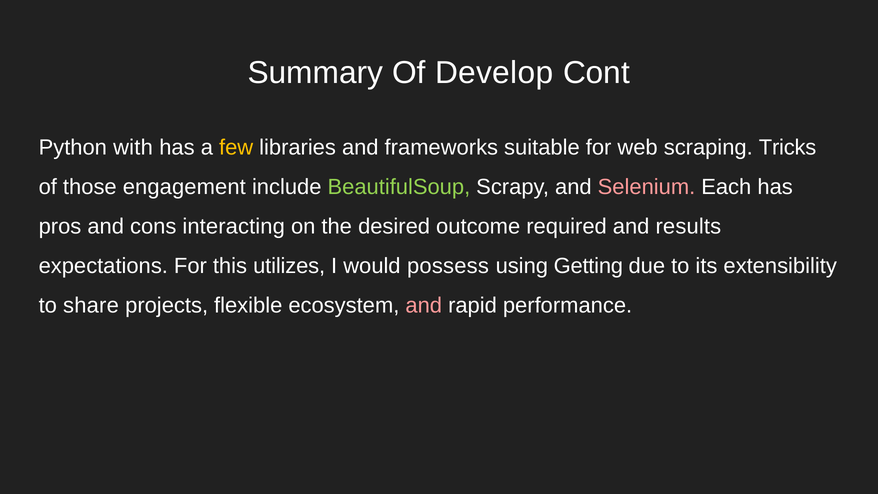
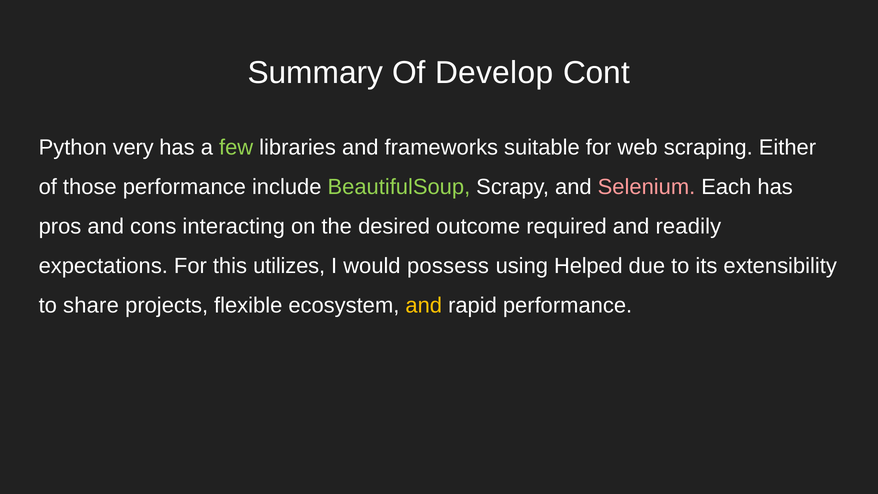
with: with -> very
few colour: yellow -> light green
Tricks: Tricks -> Either
those engagement: engagement -> performance
results: results -> readily
Getting: Getting -> Helped
and at (424, 305) colour: pink -> yellow
